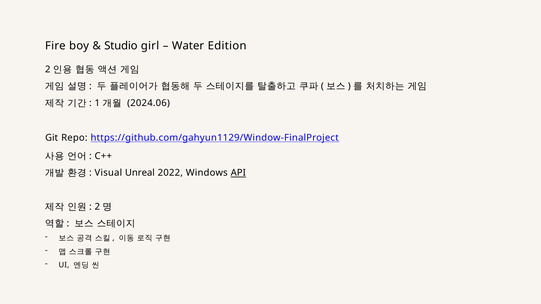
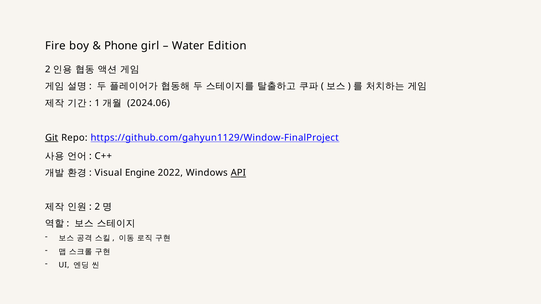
Studio: Studio -> Phone
Git underline: none -> present
Unreal: Unreal -> Engine
